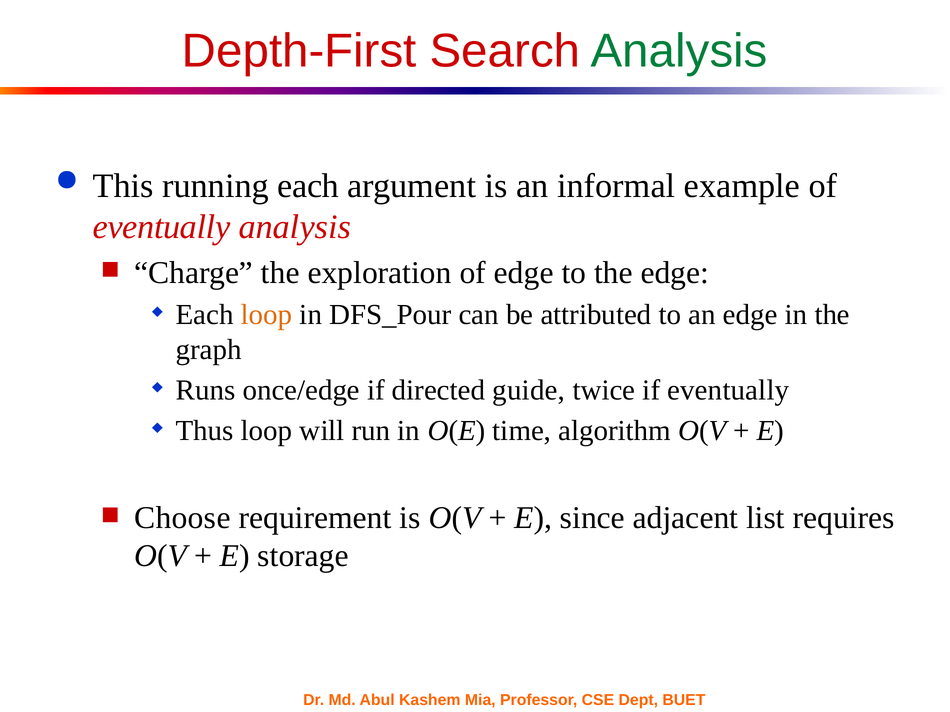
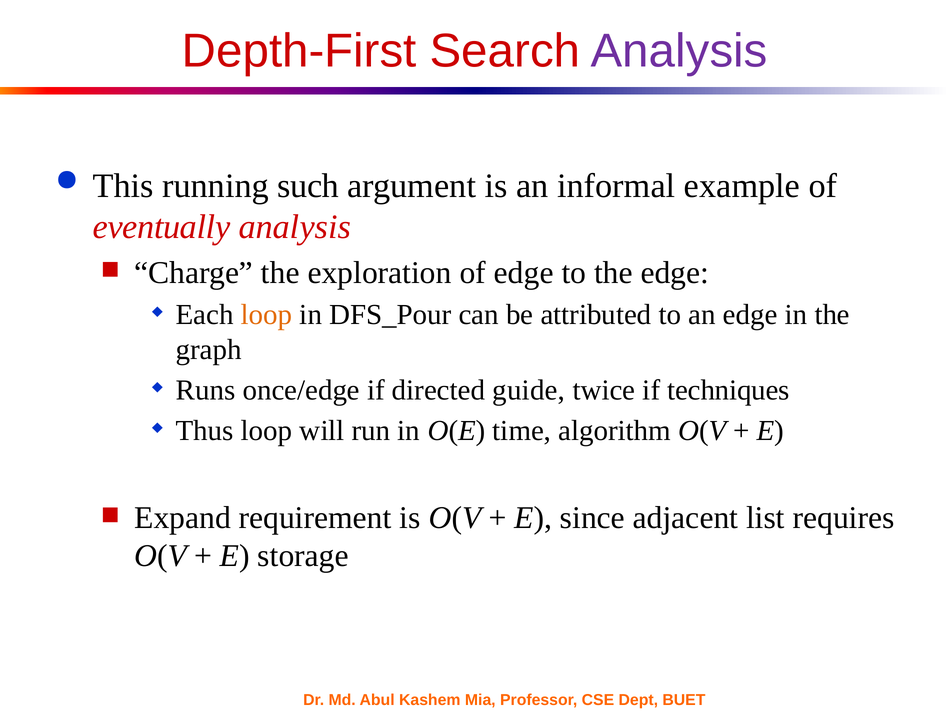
Analysis at (679, 51) colour: green -> purple
running each: each -> such
if eventually: eventually -> techniques
Choose: Choose -> Expand
